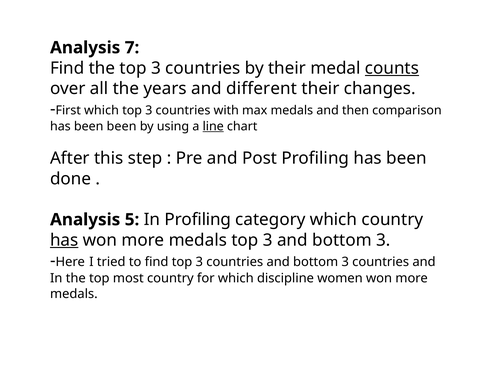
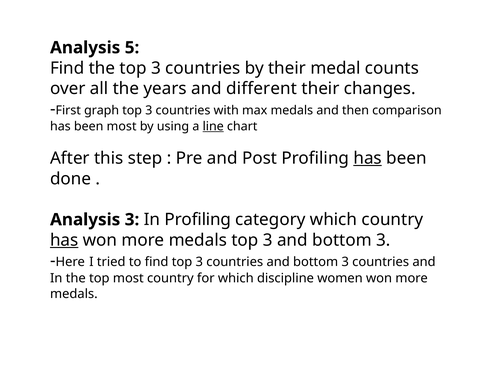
7: 7 -> 5
counts underline: present -> none
First which: which -> graph
been been: been -> most
has at (368, 159) underline: none -> present
Analysis 5: 5 -> 3
